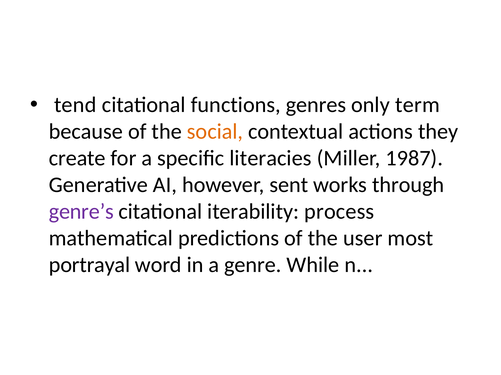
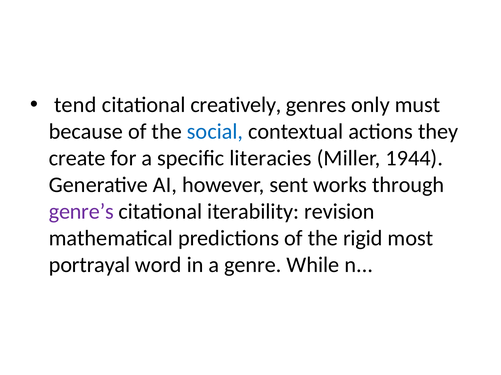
functions: functions -> creatively
term: term -> must
social colour: orange -> blue
1987: 1987 -> 1944
process: process -> revision
user: user -> rigid
